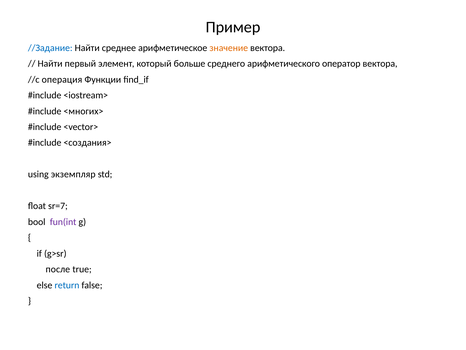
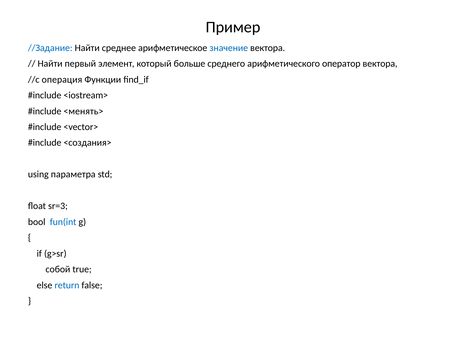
значение colour: orange -> blue
<многих>: <многих> -> <менять>
экземпляр: экземпляр -> параметра
sr=7: sr=7 -> sr=3
fun(int colour: purple -> blue
после: после -> собой
